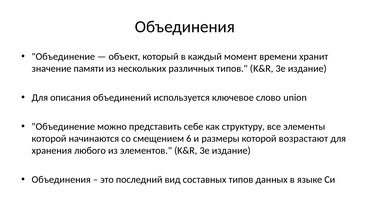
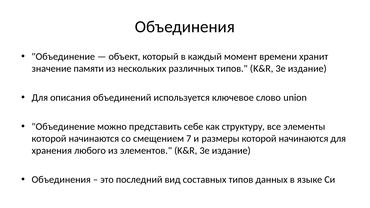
6: 6 -> 7
размеры которой возрастают: возрастают -> начинаются
